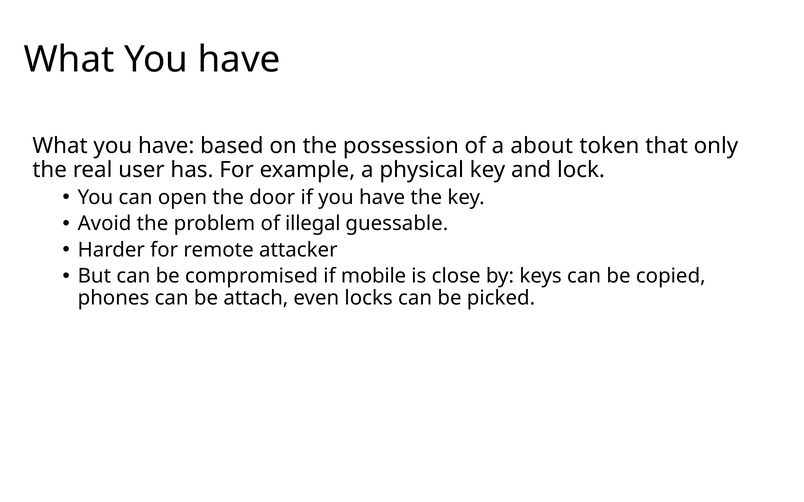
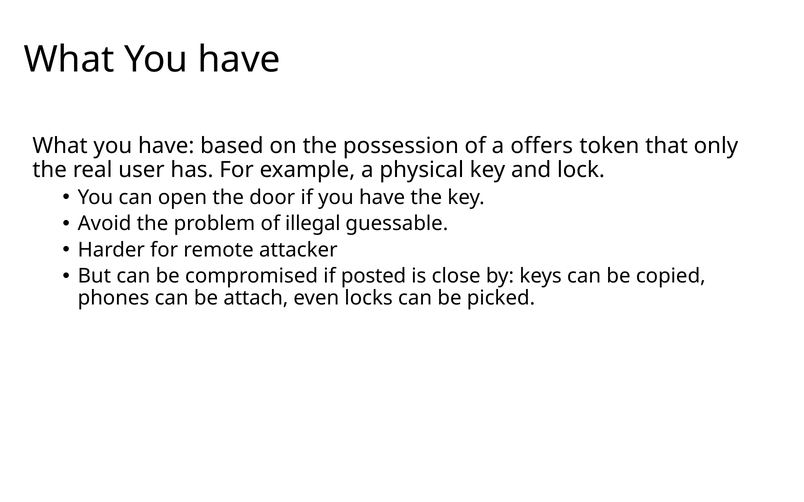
about: about -> offers
mobile: mobile -> posted
